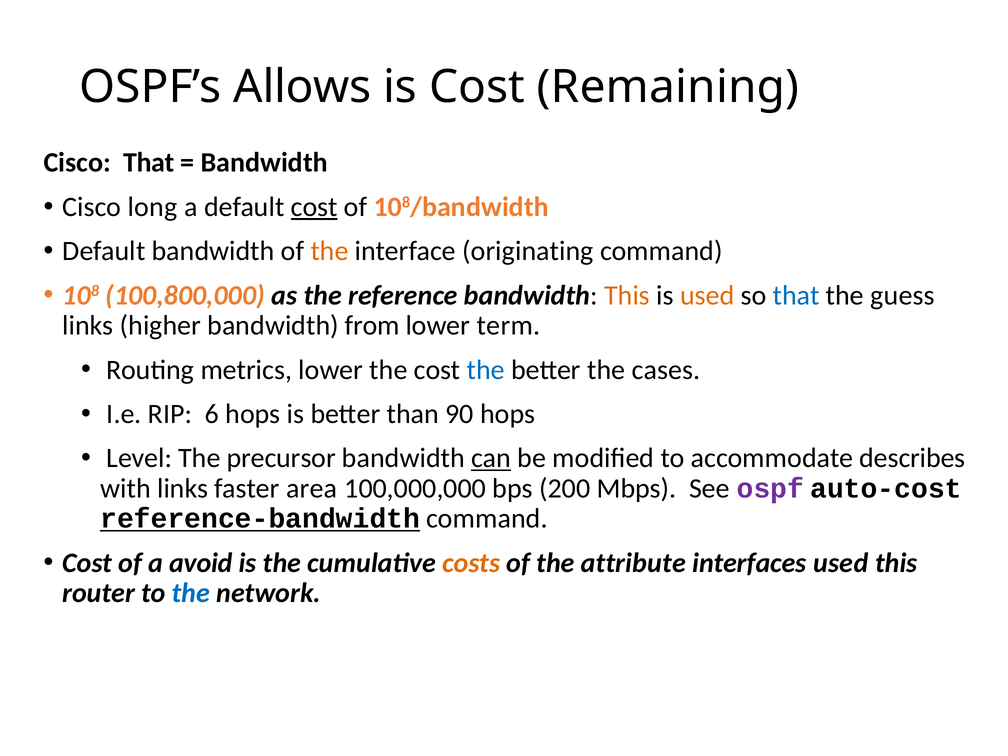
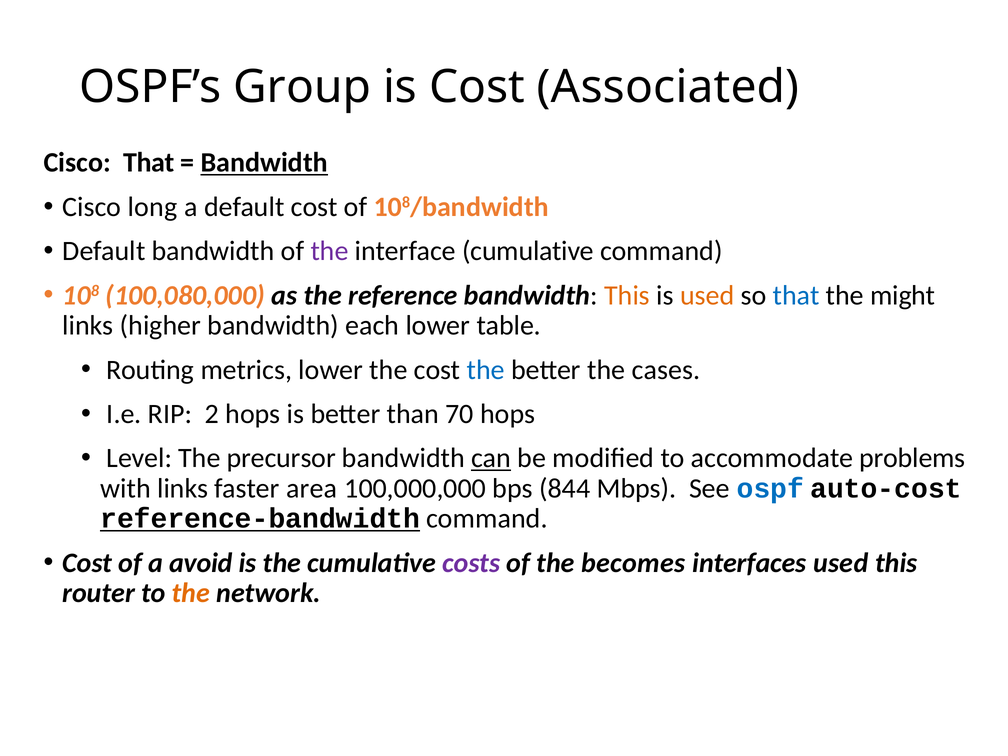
Allows: Allows -> Group
Remaining: Remaining -> Associated
Bandwidth at (264, 163) underline: none -> present
cost at (314, 207) underline: present -> none
the at (330, 251) colour: orange -> purple
interface originating: originating -> cumulative
100,800,000: 100,800,000 -> 100,080,000
guess: guess -> might
from: from -> each
term: term -> table
6: 6 -> 2
90: 90 -> 70
describes: describes -> problems
200: 200 -> 844
ospf colour: purple -> blue
costs colour: orange -> purple
attribute: attribute -> becomes
the at (191, 593) colour: blue -> orange
